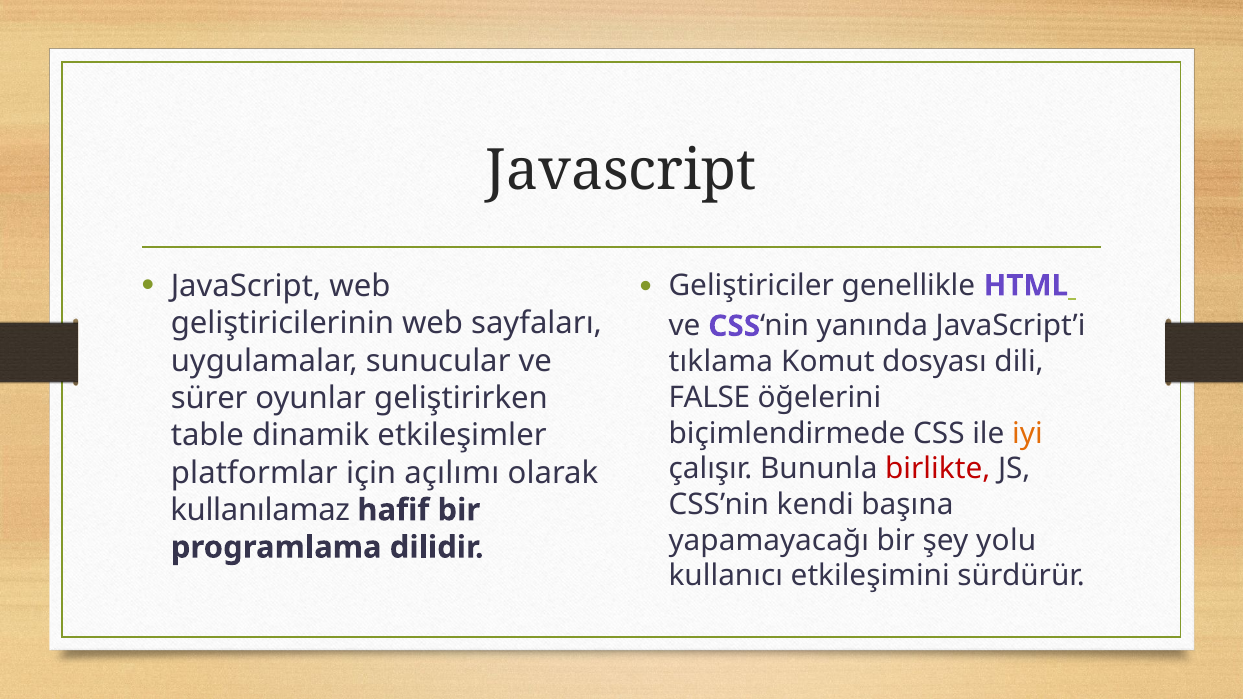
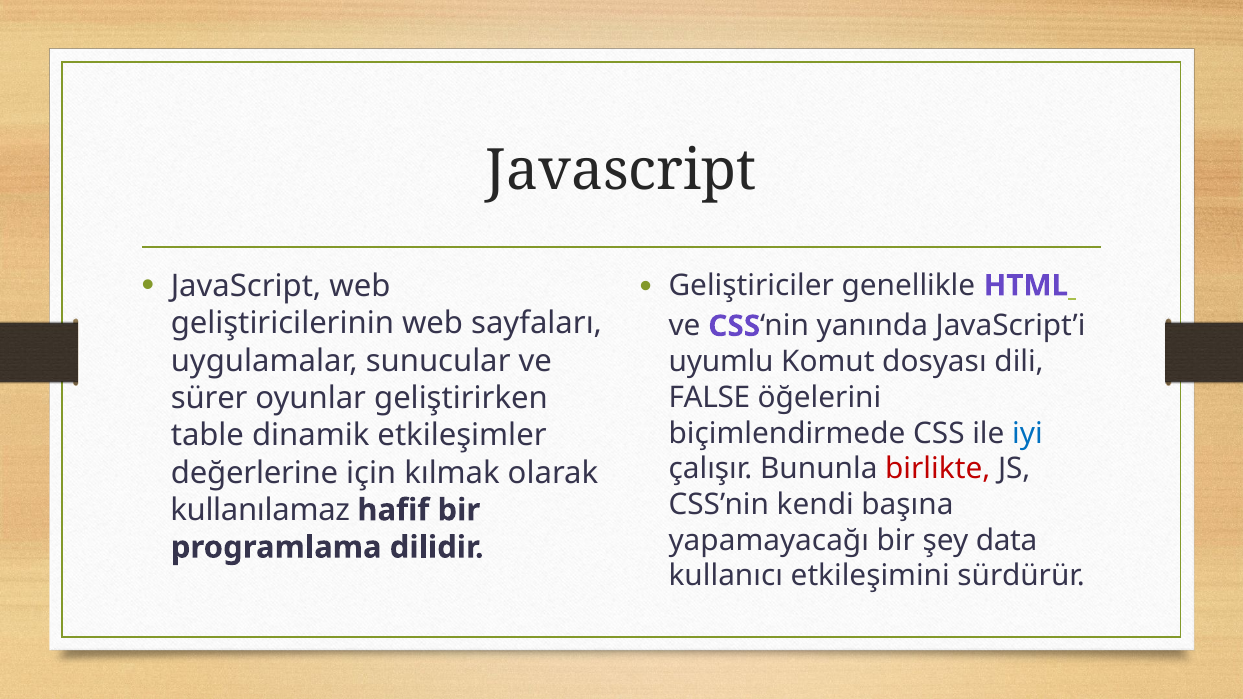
tıklama: tıklama -> uyumlu
iyi colour: orange -> blue
platformlar: platformlar -> değerlerine
açılımı: açılımı -> kılmak
yolu: yolu -> data
